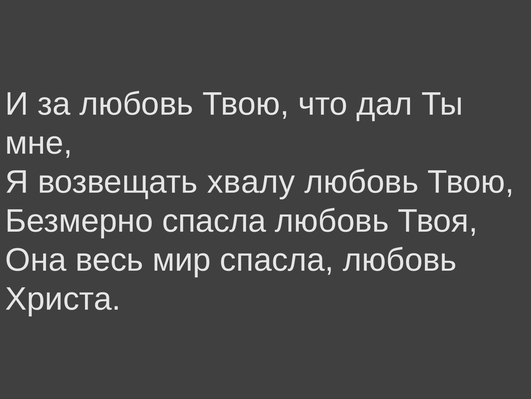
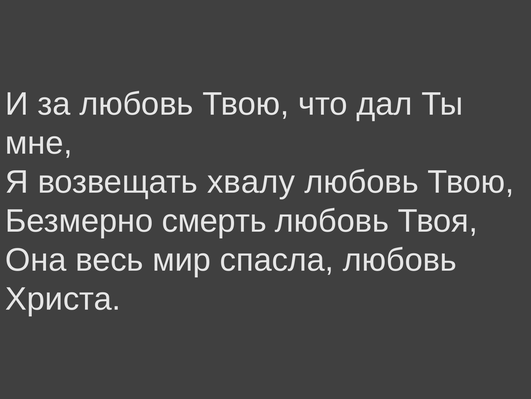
Безмерно спасла: спасла -> смерть
